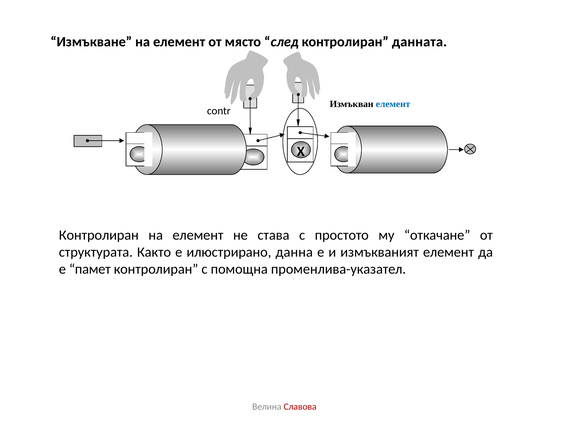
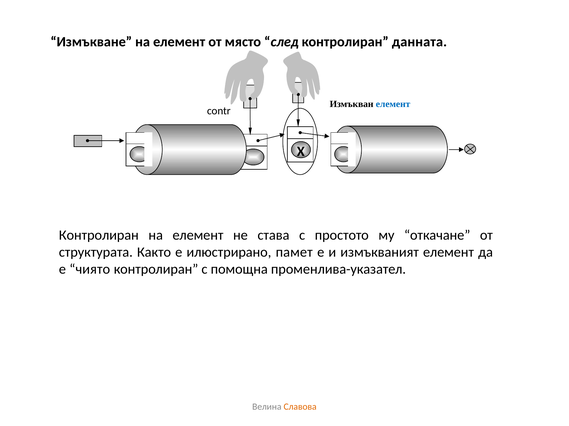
данна: данна -> памет
памет: памет -> чиято
Славова colour: red -> orange
